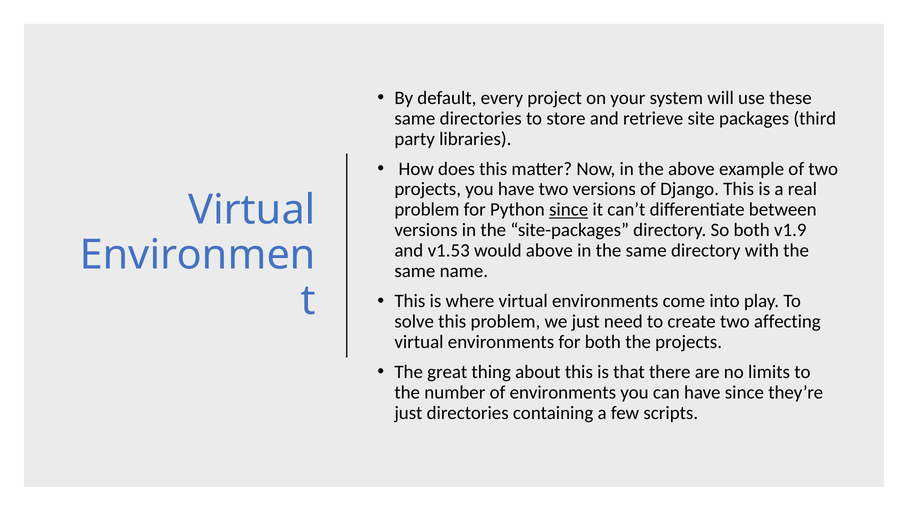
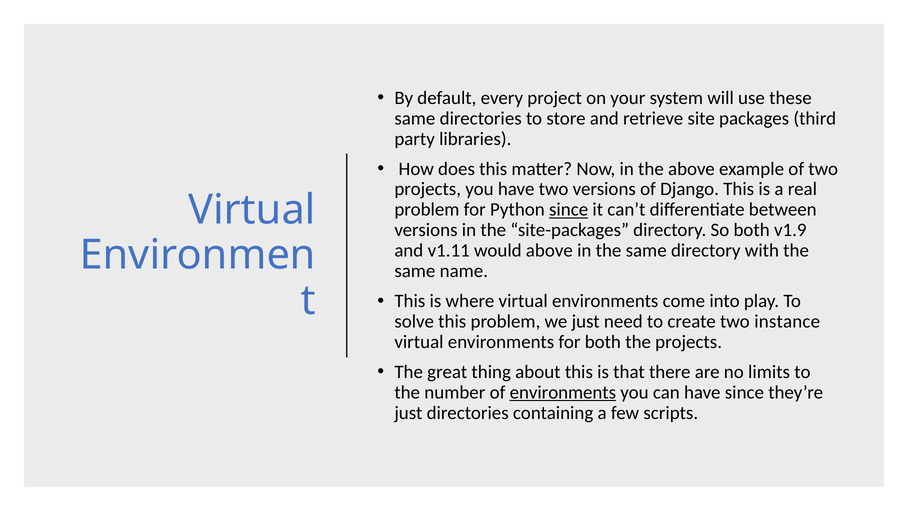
v1.53: v1.53 -> v1.11
affecting: affecting -> instance
environments at (563, 392) underline: none -> present
